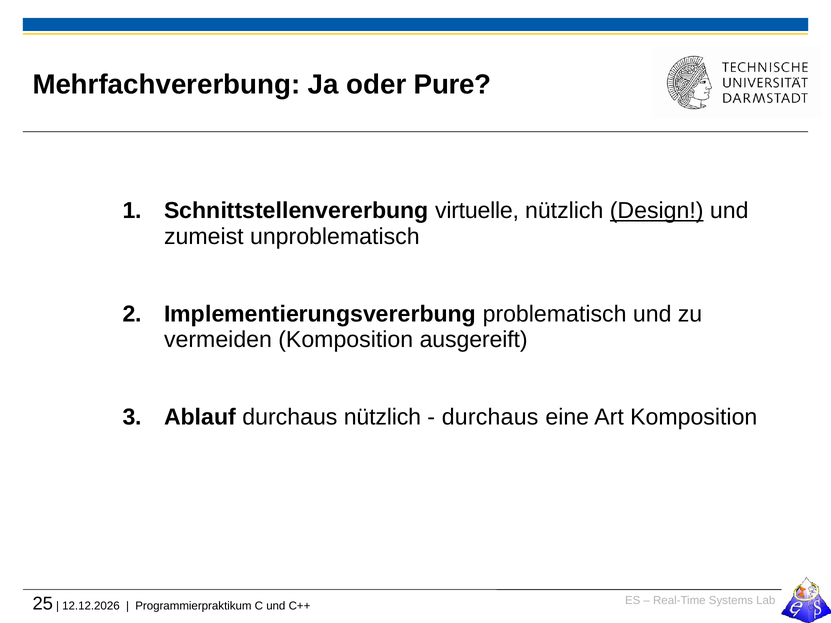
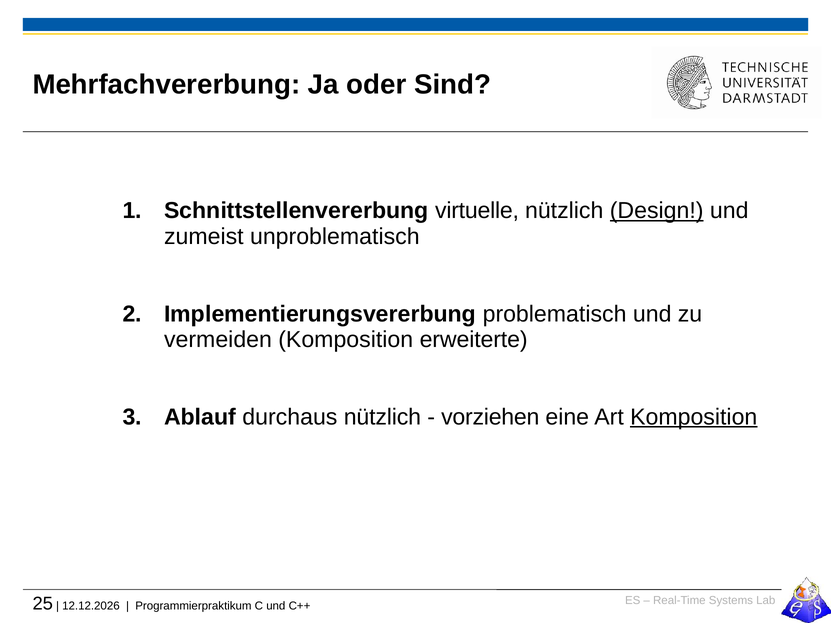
Pure: Pure -> Sind
ausgereift: ausgereift -> erweiterte
durchaus at (490, 417): durchaus -> vorziehen
Komposition at (694, 417) underline: none -> present
